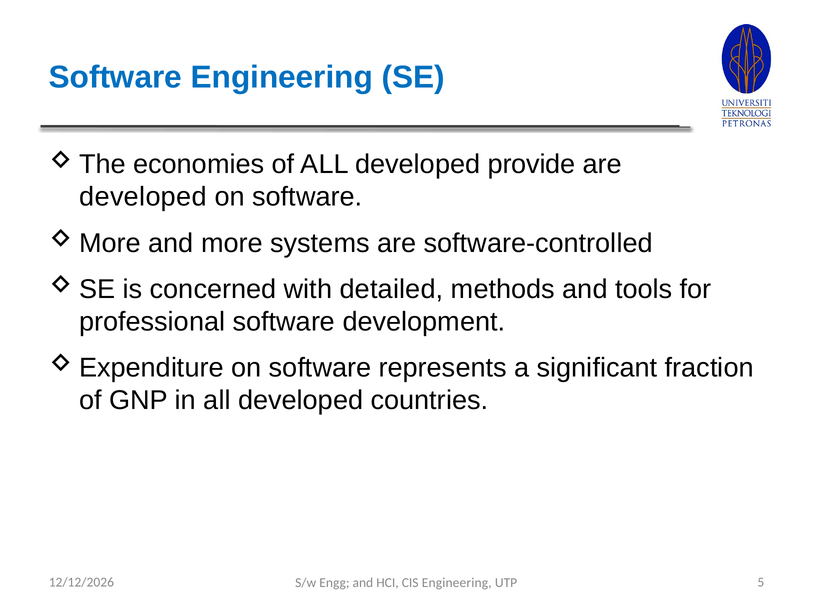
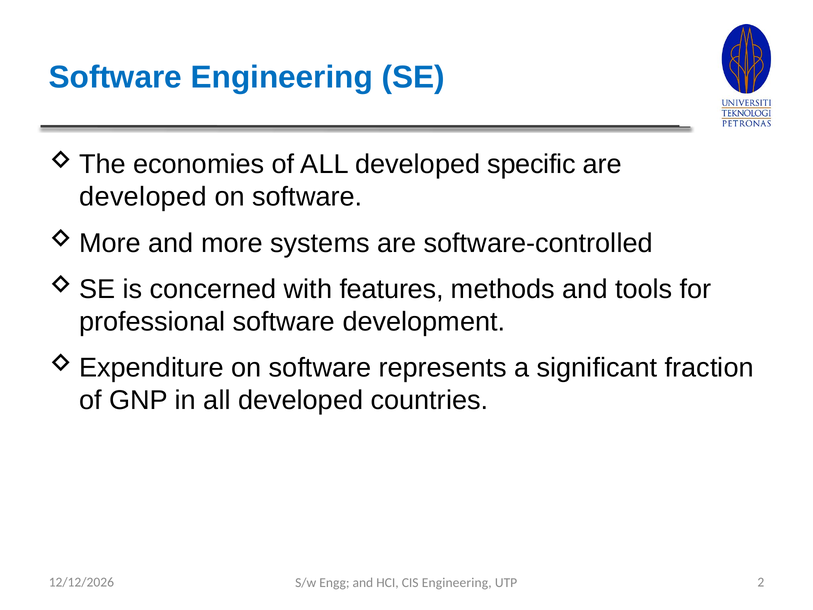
provide: provide -> specific
detailed: detailed -> features
5: 5 -> 2
